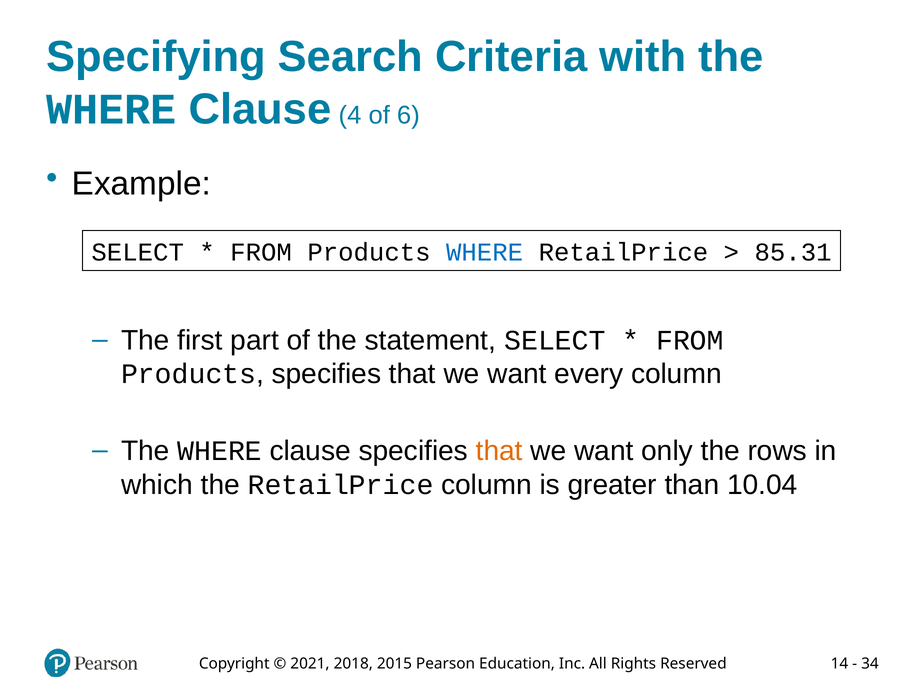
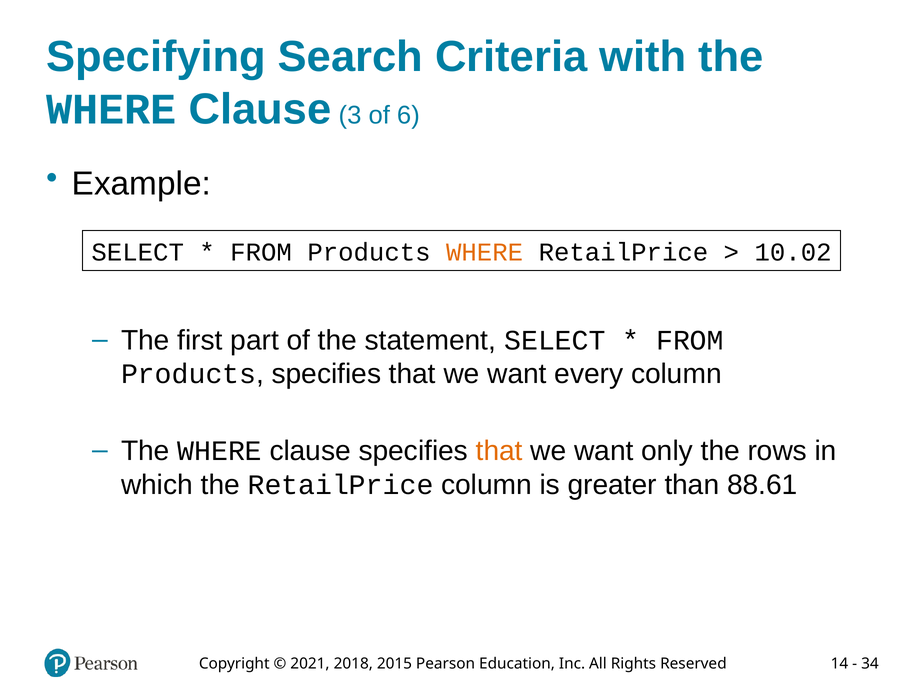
4: 4 -> 3
WHERE at (485, 252) colour: blue -> orange
85.31: 85.31 -> 10.02
10.04: 10.04 -> 88.61
